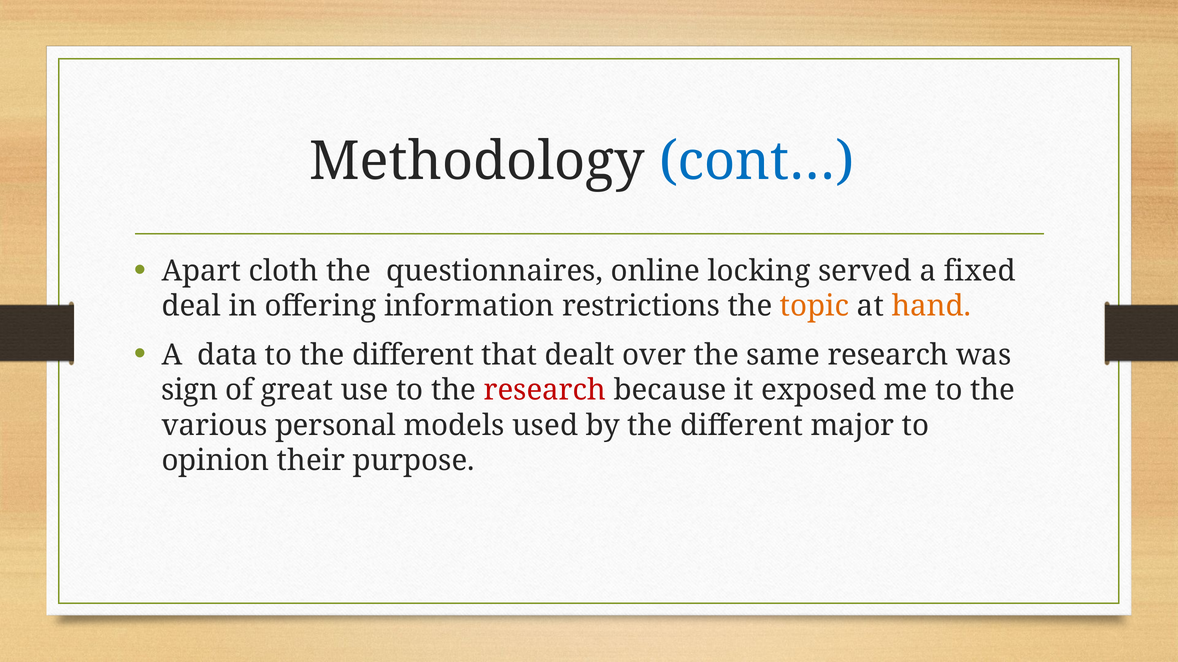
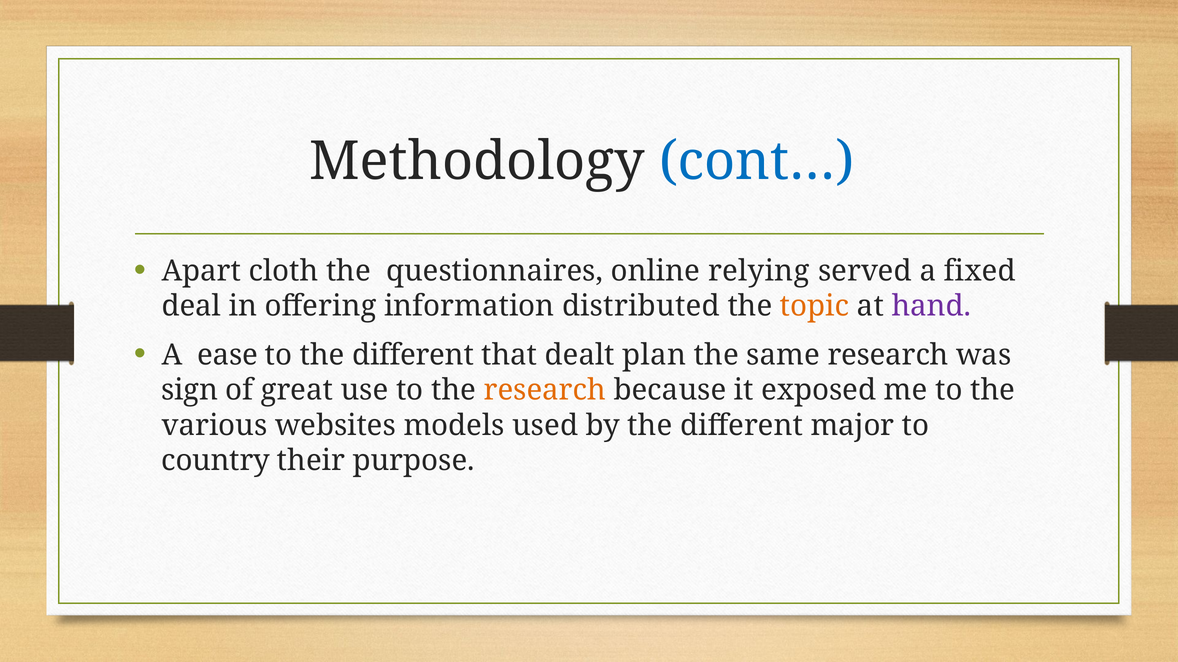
locking: locking -> relying
restrictions: restrictions -> distributed
hand colour: orange -> purple
data: data -> ease
over: over -> plan
research at (545, 390) colour: red -> orange
personal: personal -> websites
opinion: opinion -> country
